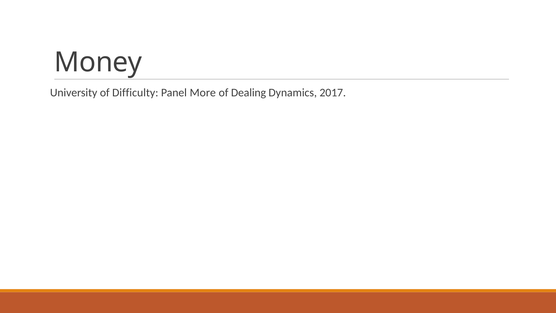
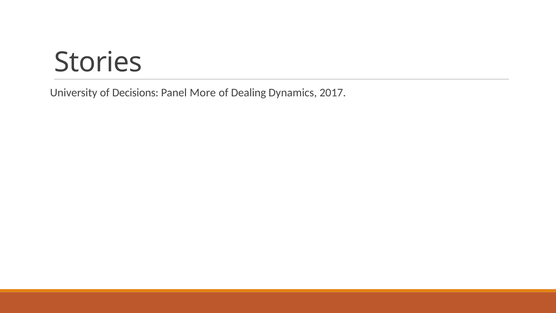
Money: Money -> Stories
Difficulty: Difficulty -> Decisions
